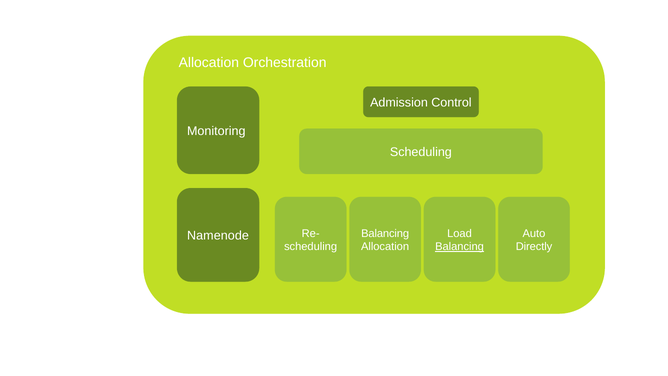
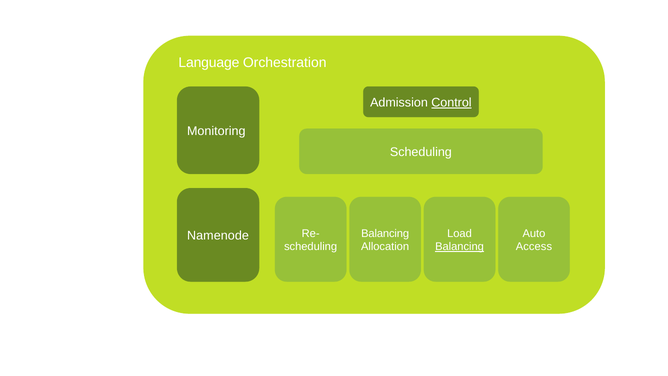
Allocation at (209, 62): Allocation -> Language
Control underline: none -> present
Directly: Directly -> Access
